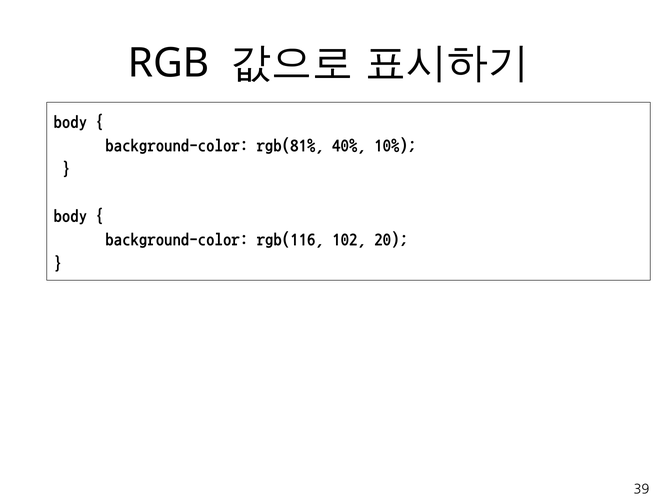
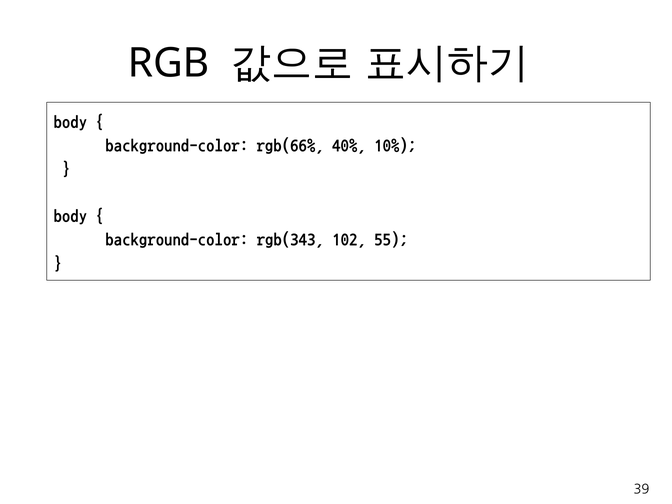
rgb(81%: rgb(81% -> rgb(66%
rgb(116: rgb(116 -> rgb(343
20: 20 -> 55
